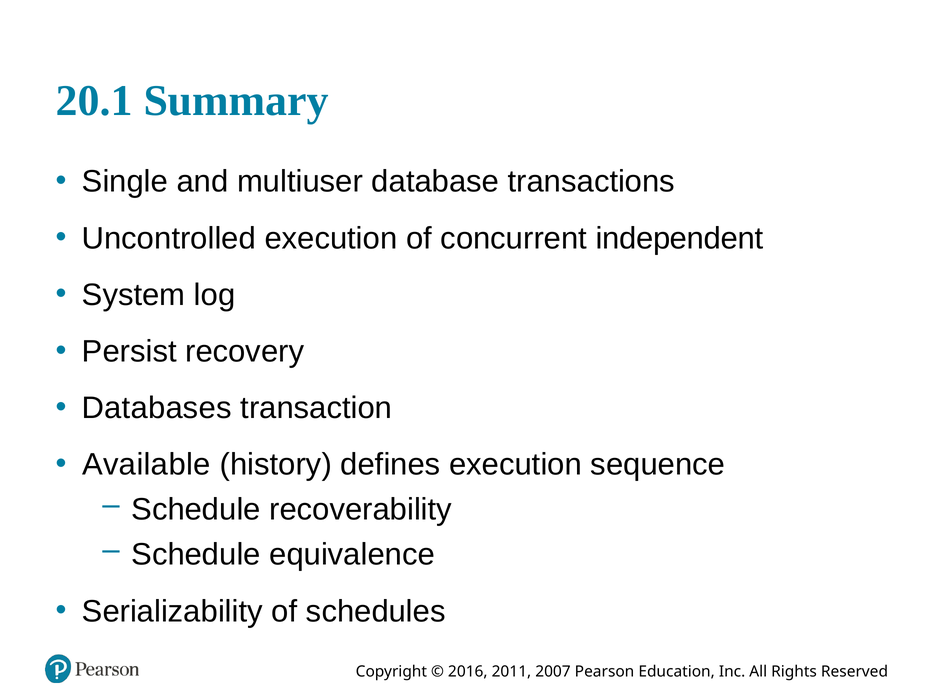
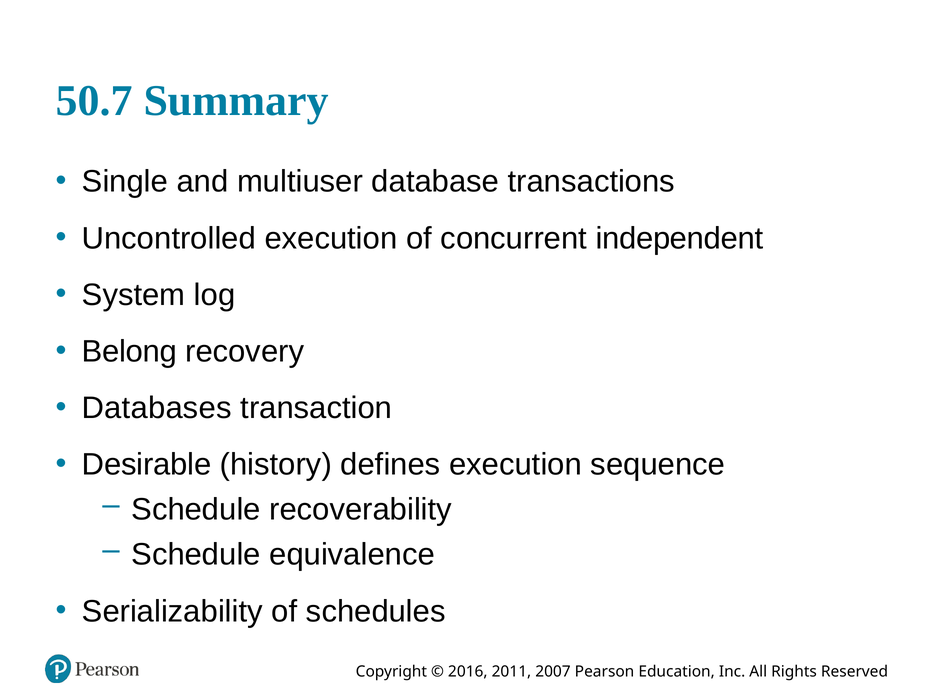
20.1: 20.1 -> 50.7
Persist: Persist -> Belong
Available: Available -> Desirable
